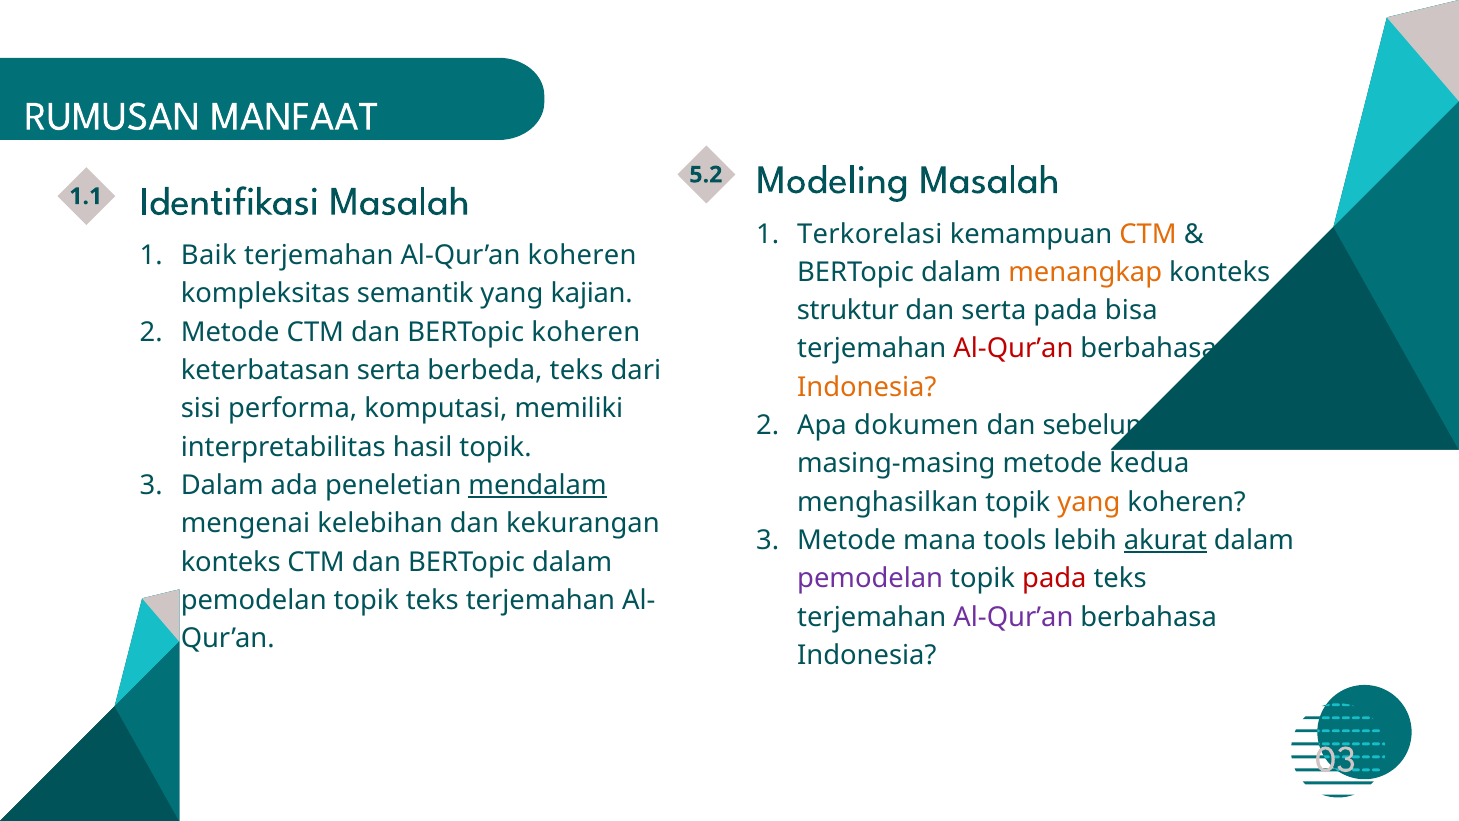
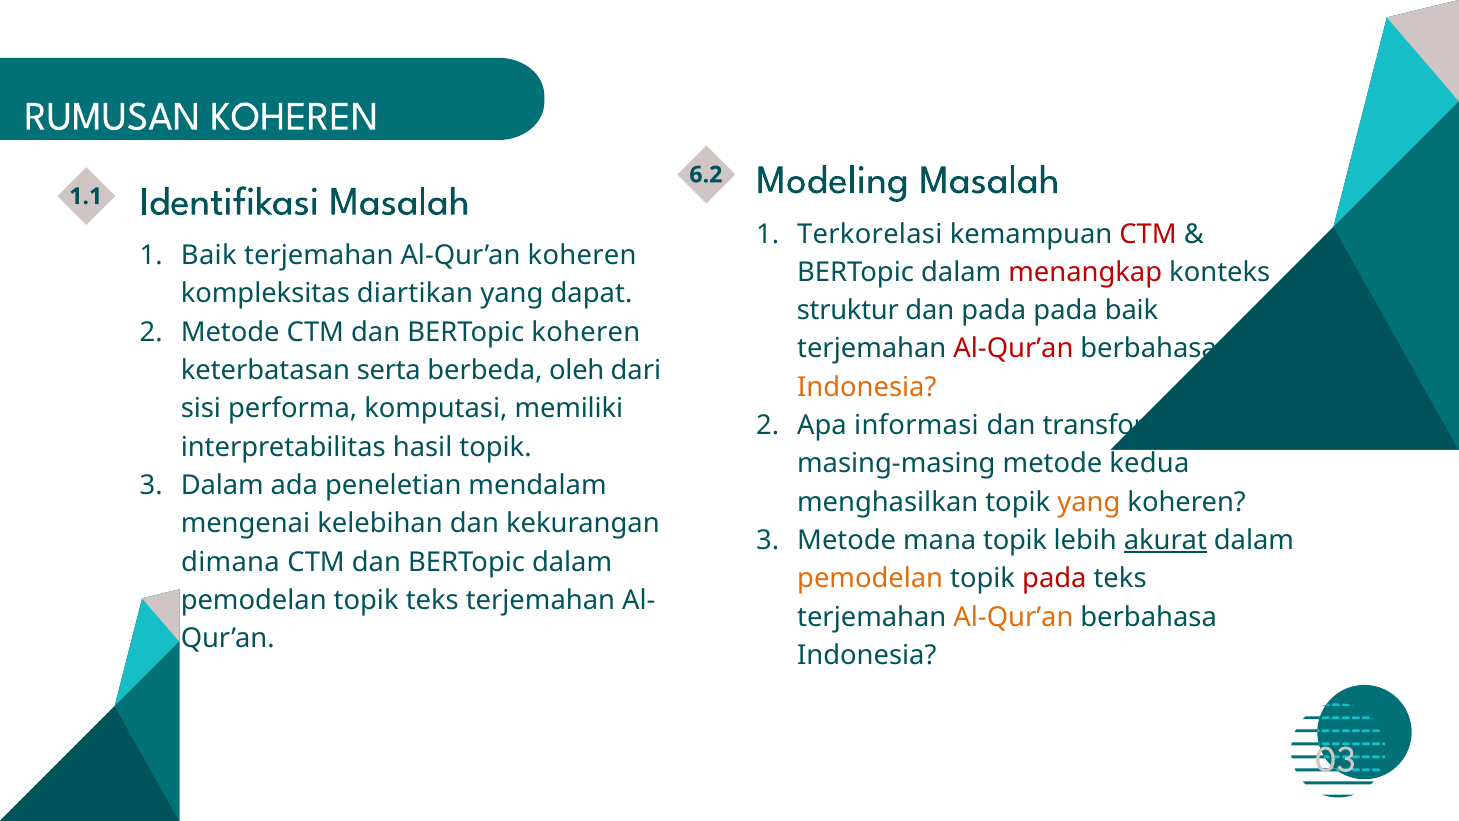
RUMUSAN MANFAAT: MANFAAT -> KOHEREN
5.2: 5.2 -> 6.2
CTM at (1148, 234) colour: orange -> red
menangkap colour: orange -> red
semantik: semantik -> diartikan
kajian: kajian -> dapat
dan serta: serta -> pada
pada bisa: bisa -> baik
berbeda teks: teks -> oleh
dokumen: dokumen -> informasi
sebelumnya: sebelumnya -> transformer
mendalam underline: present -> none
mana tools: tools -> topik
konteks at (231, 562): konteks -> dimana
pemodelan at (870, 578) colour: purple -> orange
Al-Qur’an at (1013, 617) colour: purple -> orange
